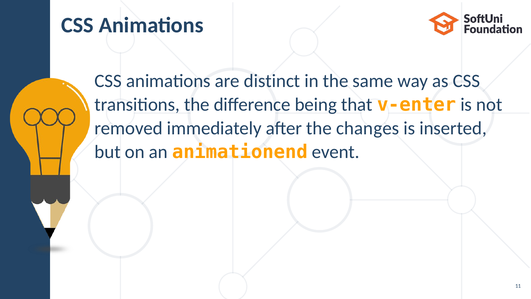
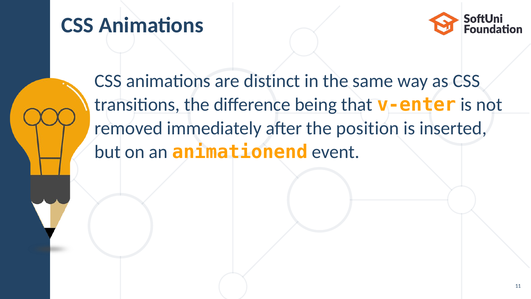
changes: changes -> position
